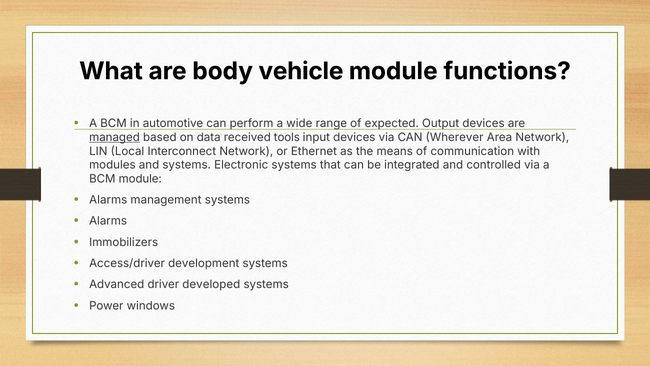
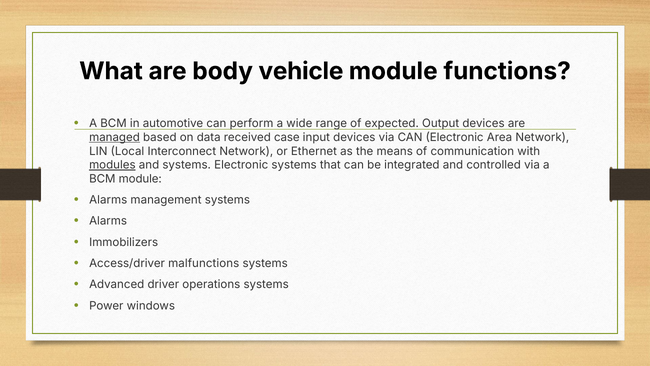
tools: tools -> case
CAN Wherever: Wherever -> Electronic
modules underline: none -> present
development: development -> malfunctions
developed: developed -> operations
